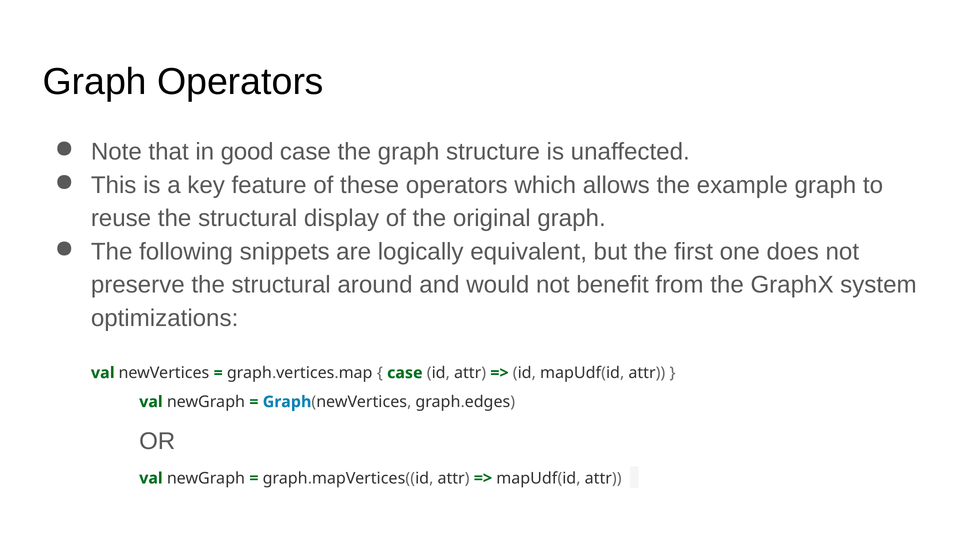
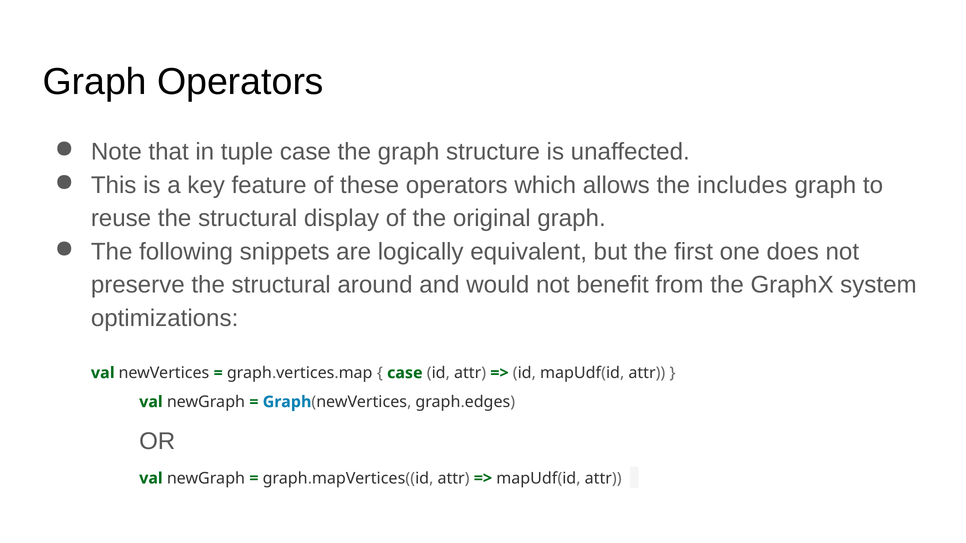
good: good -> tuple
example: example -> includes
